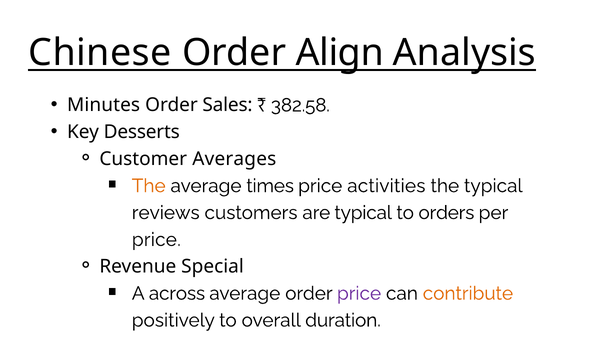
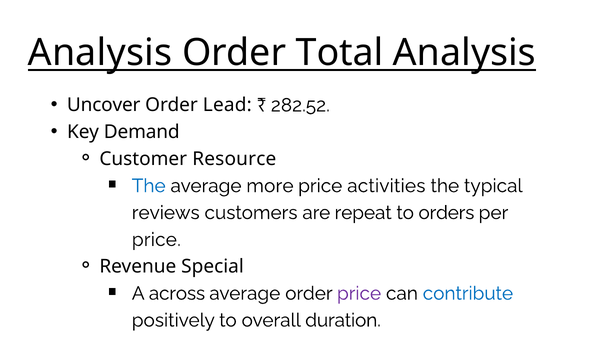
Chinese at (100, 53): Chinese -> Analysis
Align: Align -> Total
Minutes: Minutes -> Uncover
Sales: Sales -> Lead
382.58: 382.58 -> 282.52
Desserts: Desserts -> Demand
Averages: Averages -> Resource
The at (149, 186) colour: orange -> blue
times: times -> more
are typical: typical -> repeat
contribute colour: orange -> blue
